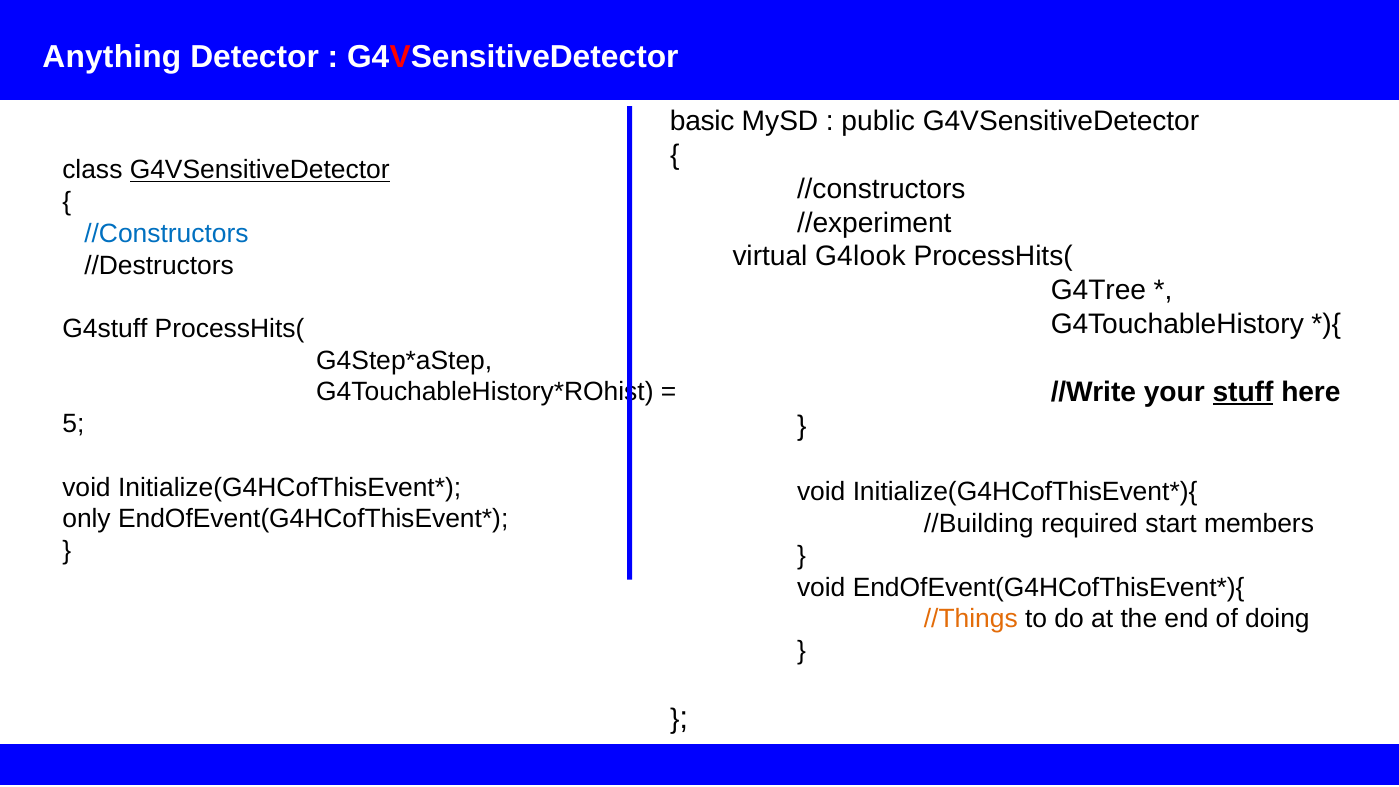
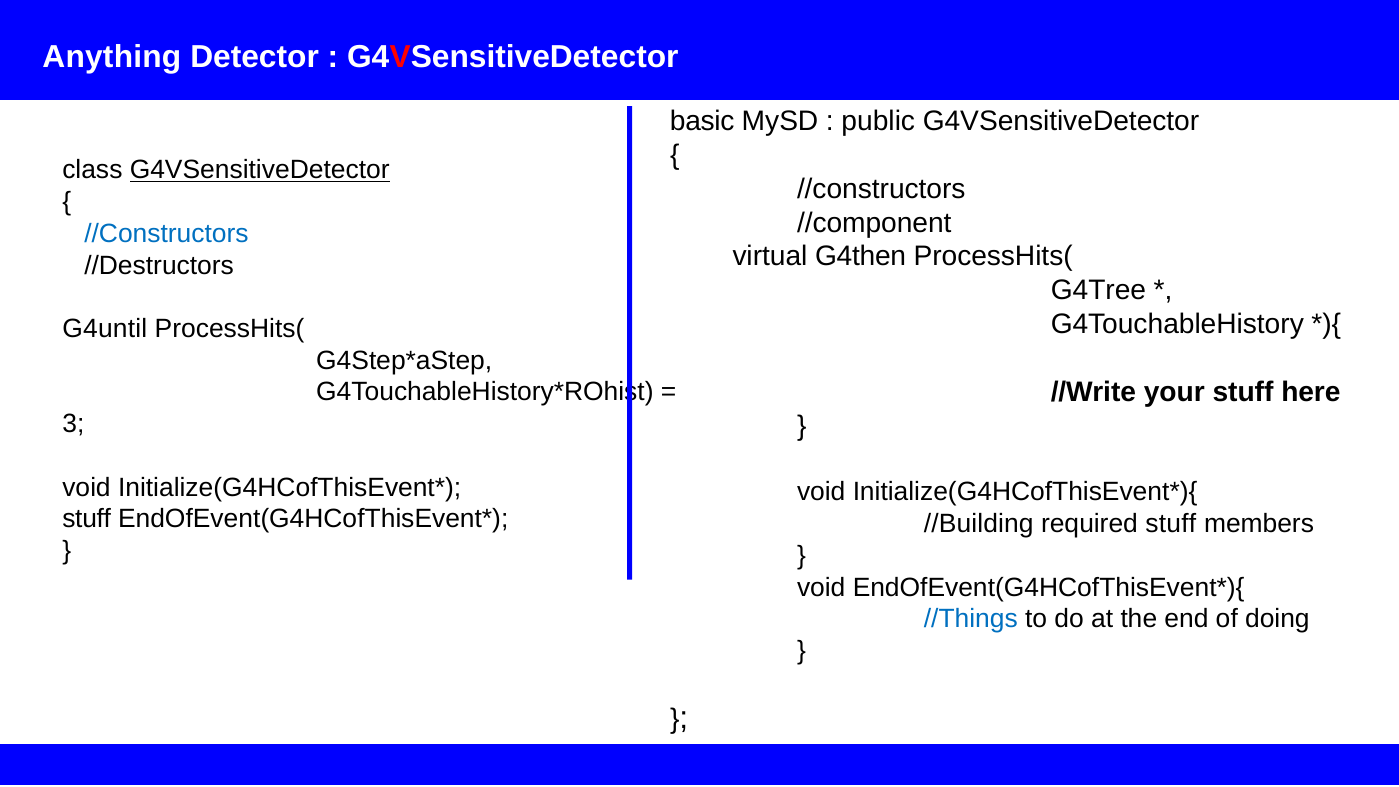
//experiment: //experiment -> //component
G4look: G4look -> G4then
G4stuff: G4stuff -> G4until
stuff at (1243, 392) underline: present -> none
5: 5 -> 3
only at (87, 519): only -> stuff
required start: start -> stuff
//Things colour: orange -> blue
